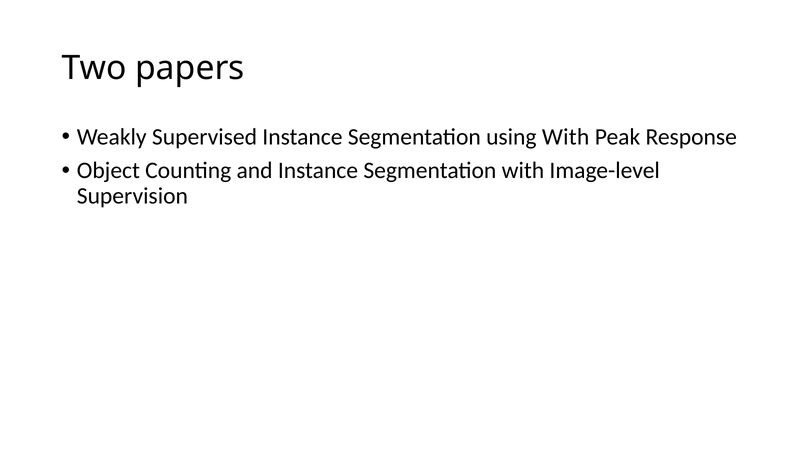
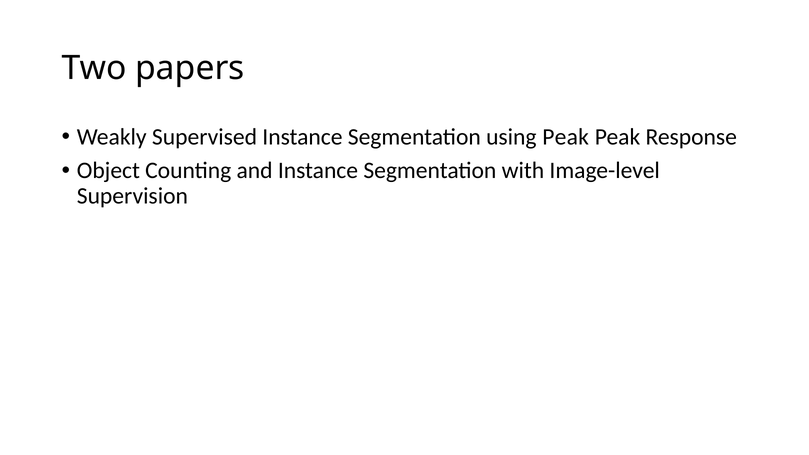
using With: With -> Peak
